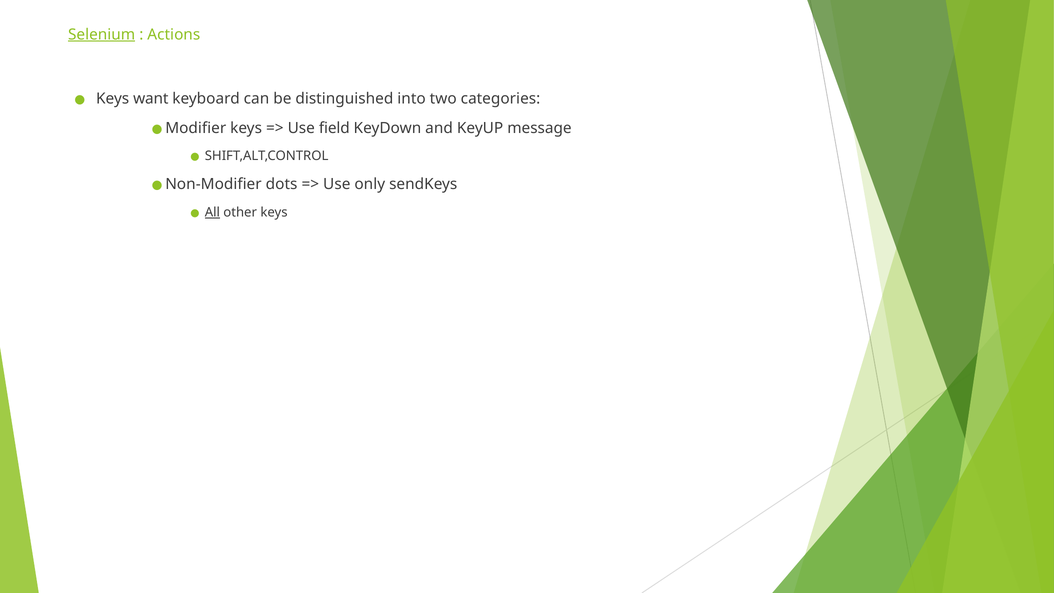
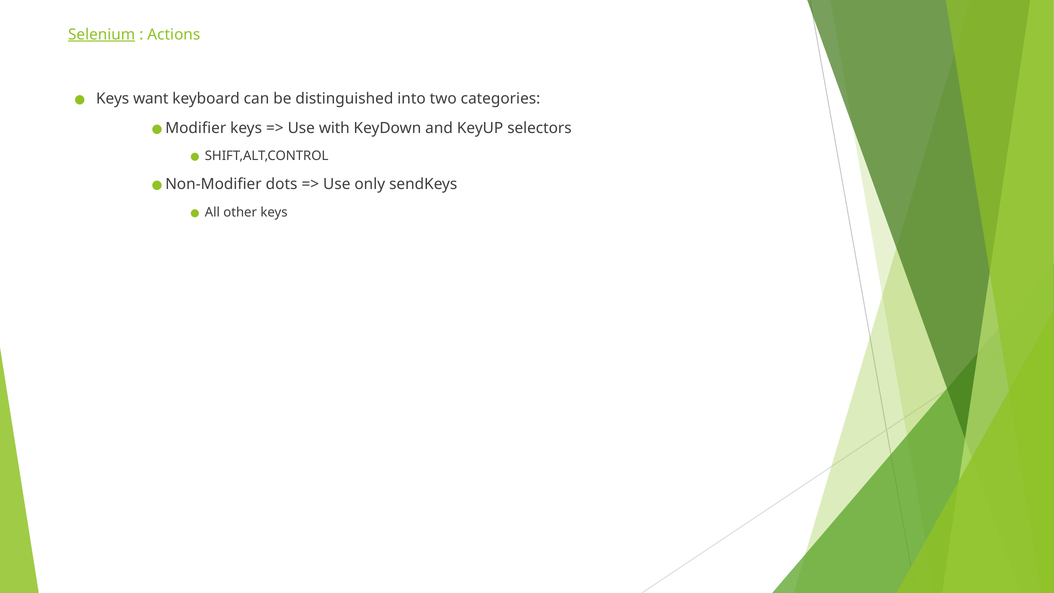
field: field -> with
message: message -> selectors
All underline: present -> none
